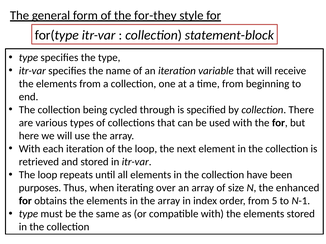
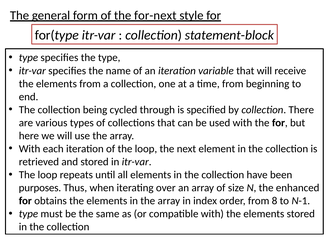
for-they: for-they -> for-next
5: 5 -> 8
